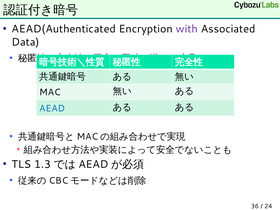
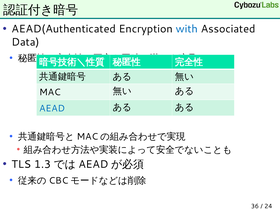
with colour: purple -> blue
